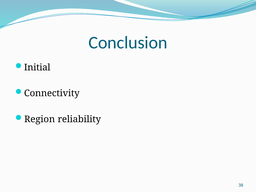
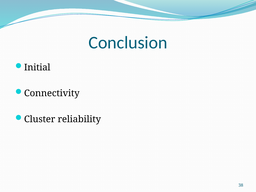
Region: Region -> Cluster
